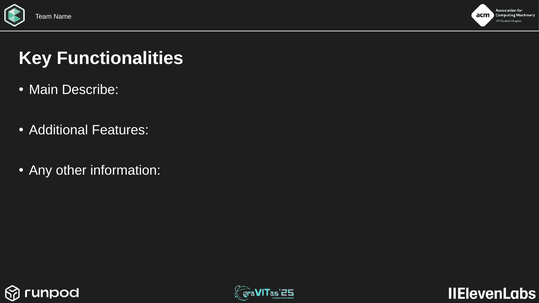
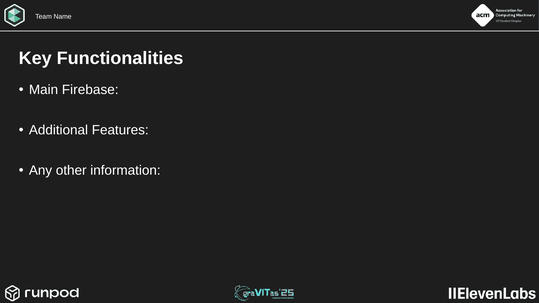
Describe: Describe -> Firebase
